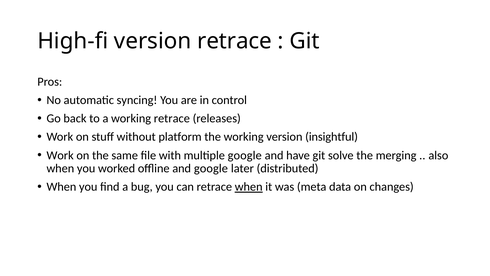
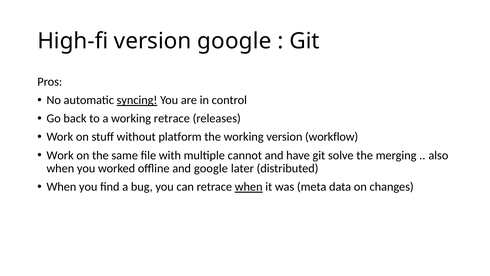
version retrace: retrace -> google
syncing underline: none -> present
insightful: insightful -> workflow
multiple google: google -> cannot
